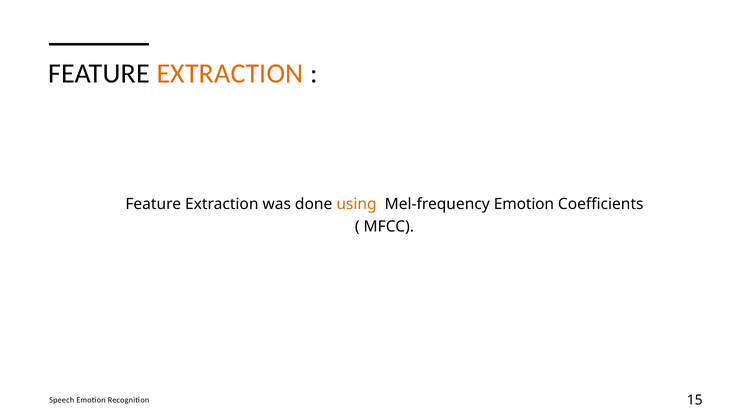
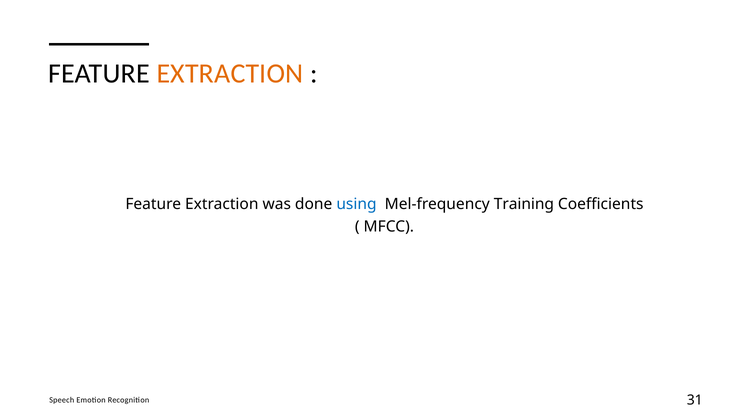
using colour: orange -> blue
Mel-frequency Emotion: Emotion -> Training
15: 15 -> 31
